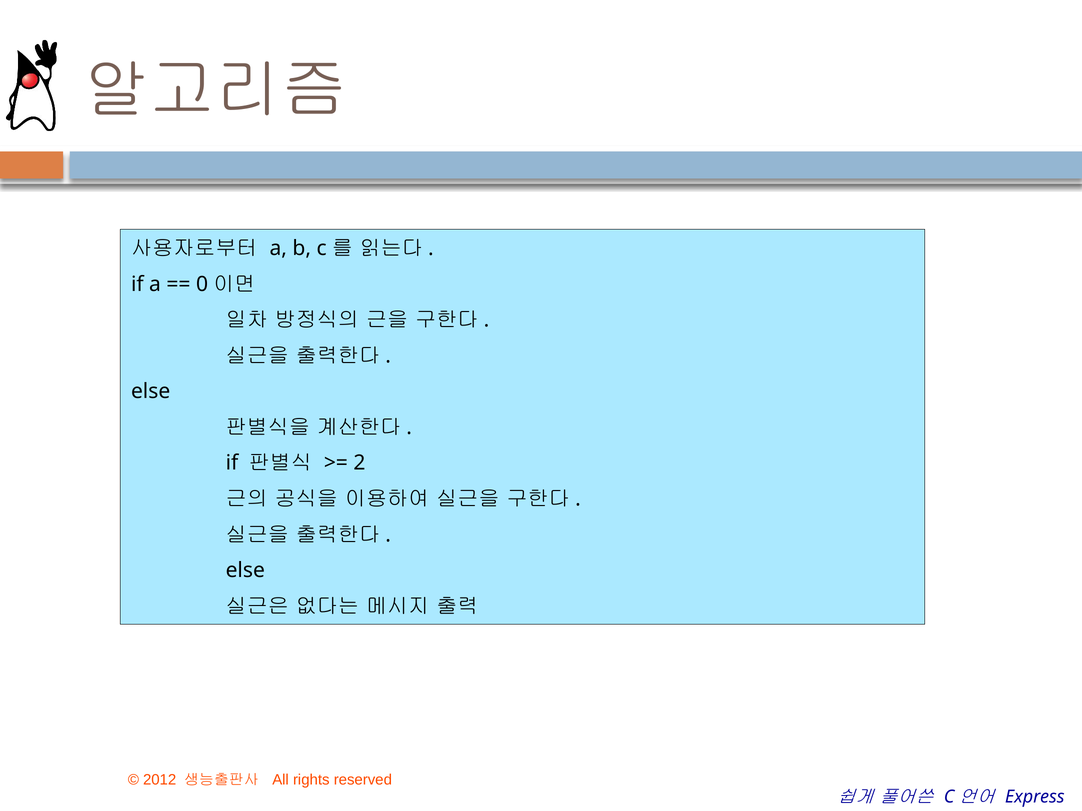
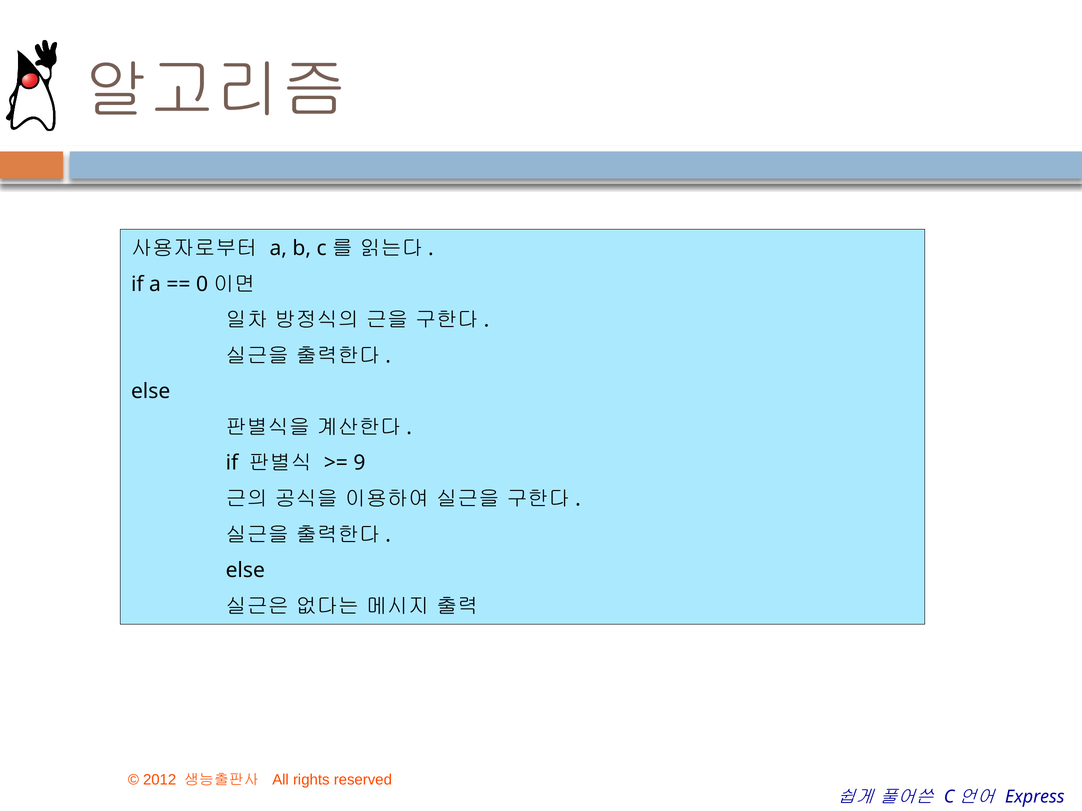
2: 2 -> 9
